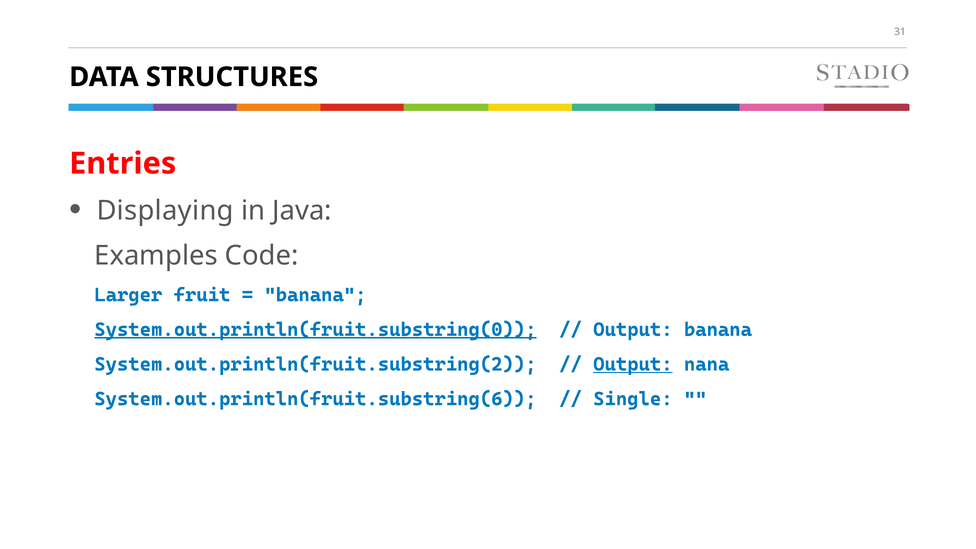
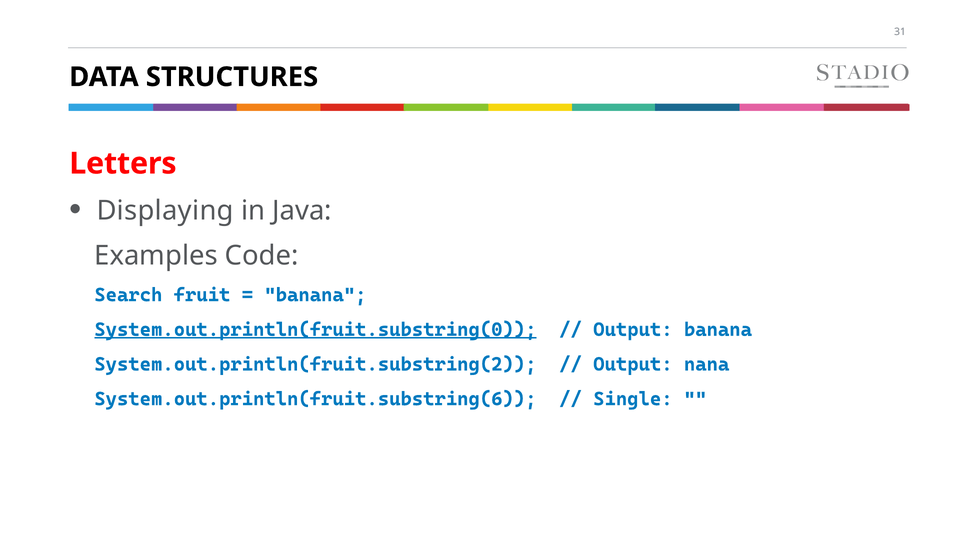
Entries: Entries -> Letters
Larger: Larger -> Search
Output at (633, 364) underline: present -> none
